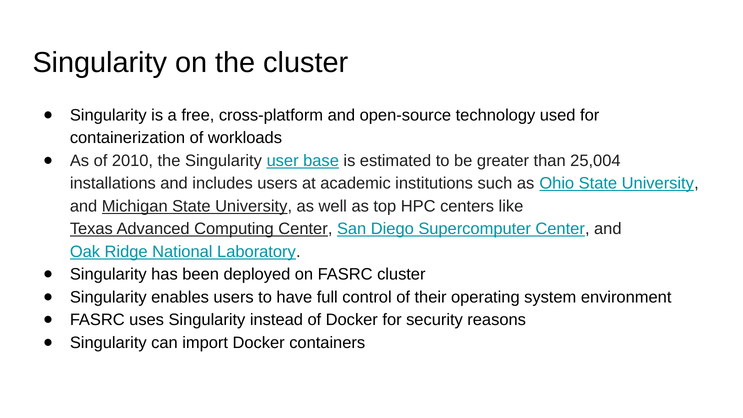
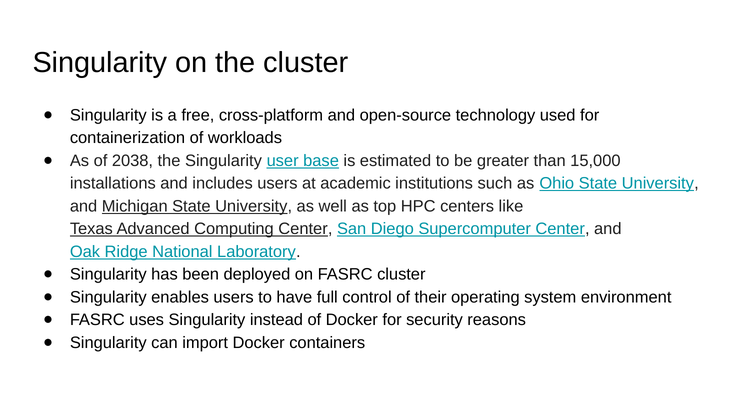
2010: 2010 -> 2038
25,004: 25,004 -> 15,000
